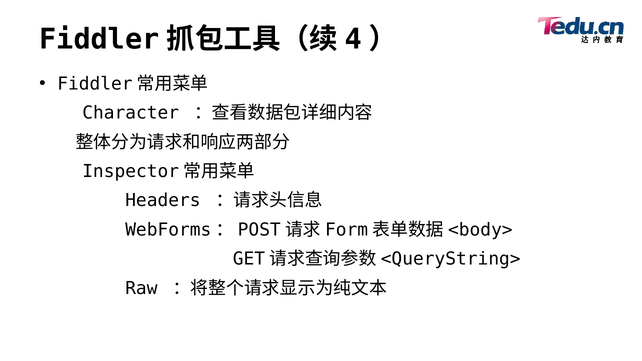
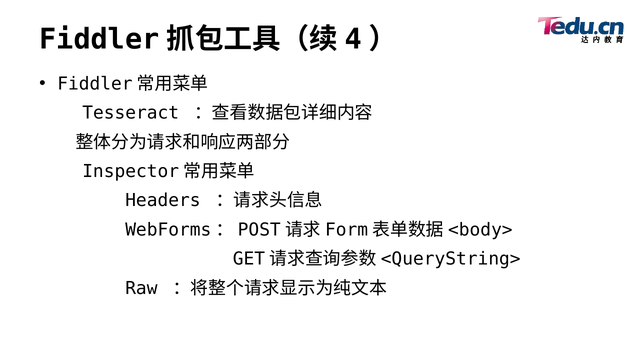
Character: Character -> Tesseract
